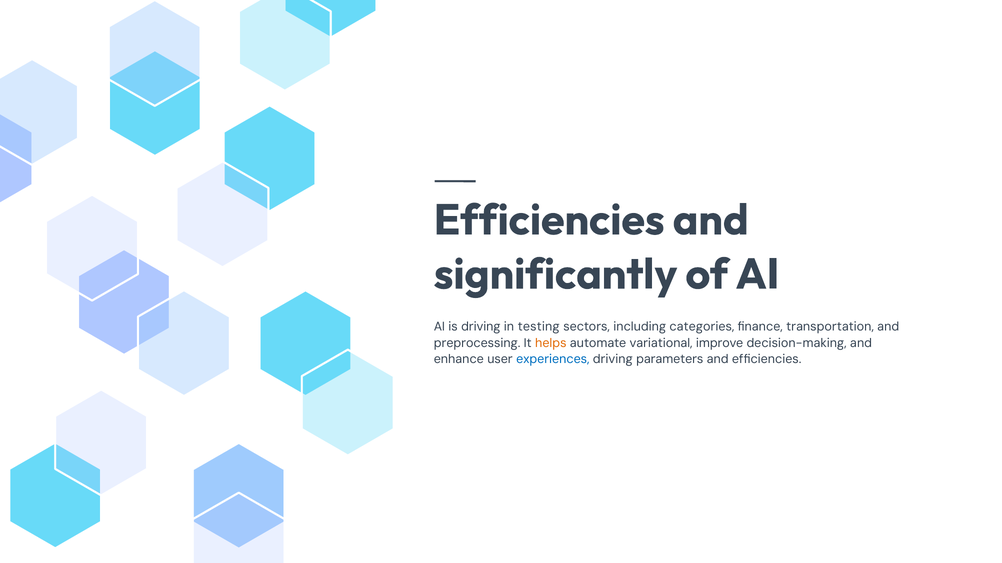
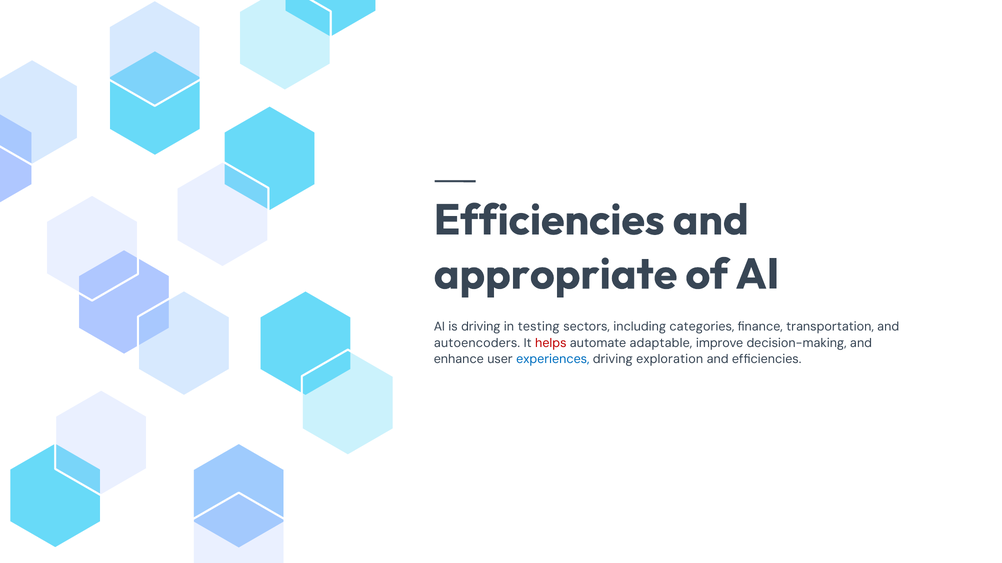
significantly: significantly -> appropriate
preprocessing: preprocessing -> autoencoders
helps colour: orange -> red
variational: variational -> adaptable
parameters: parameters -> exploration
